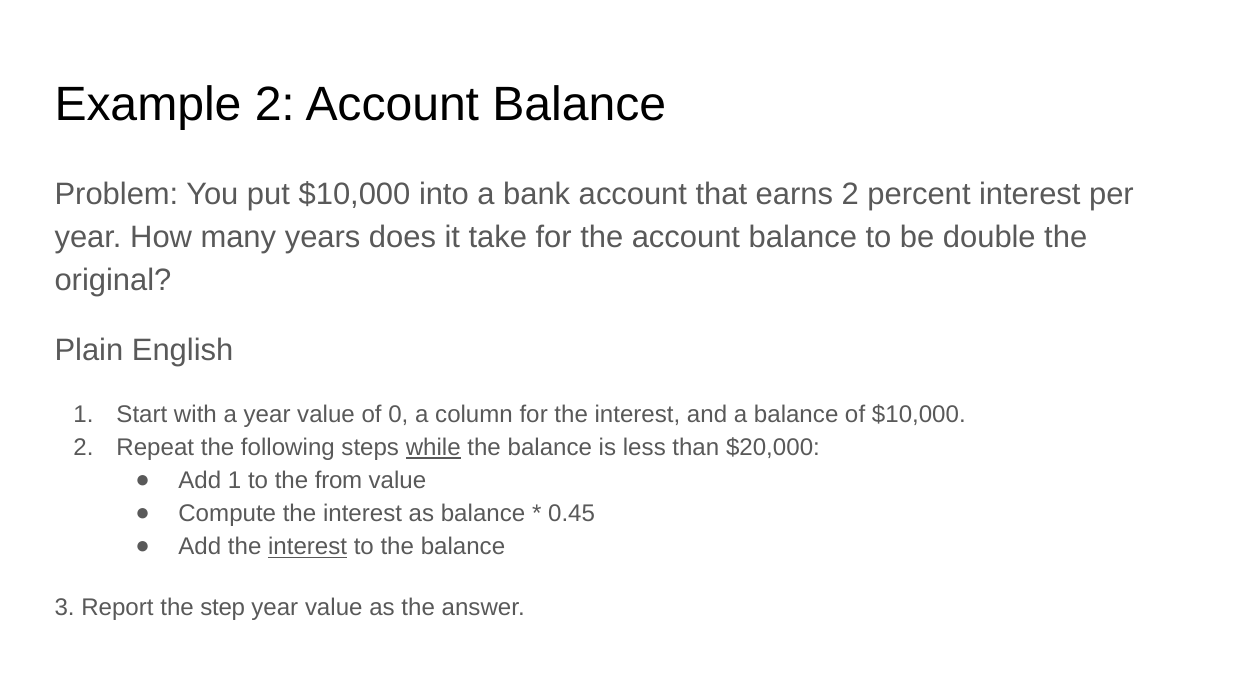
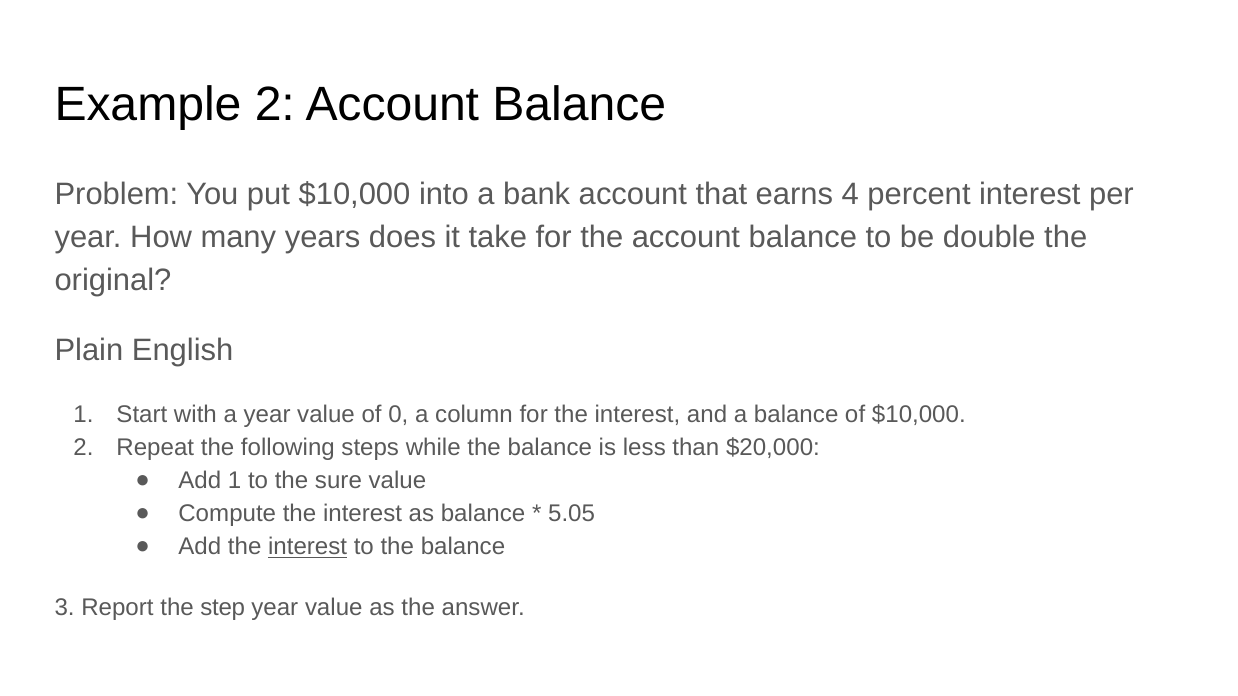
earns 2: 2 -> 4
while underline: present -> none
from: from -> sure
0.45: 0.45 -> 5.05
